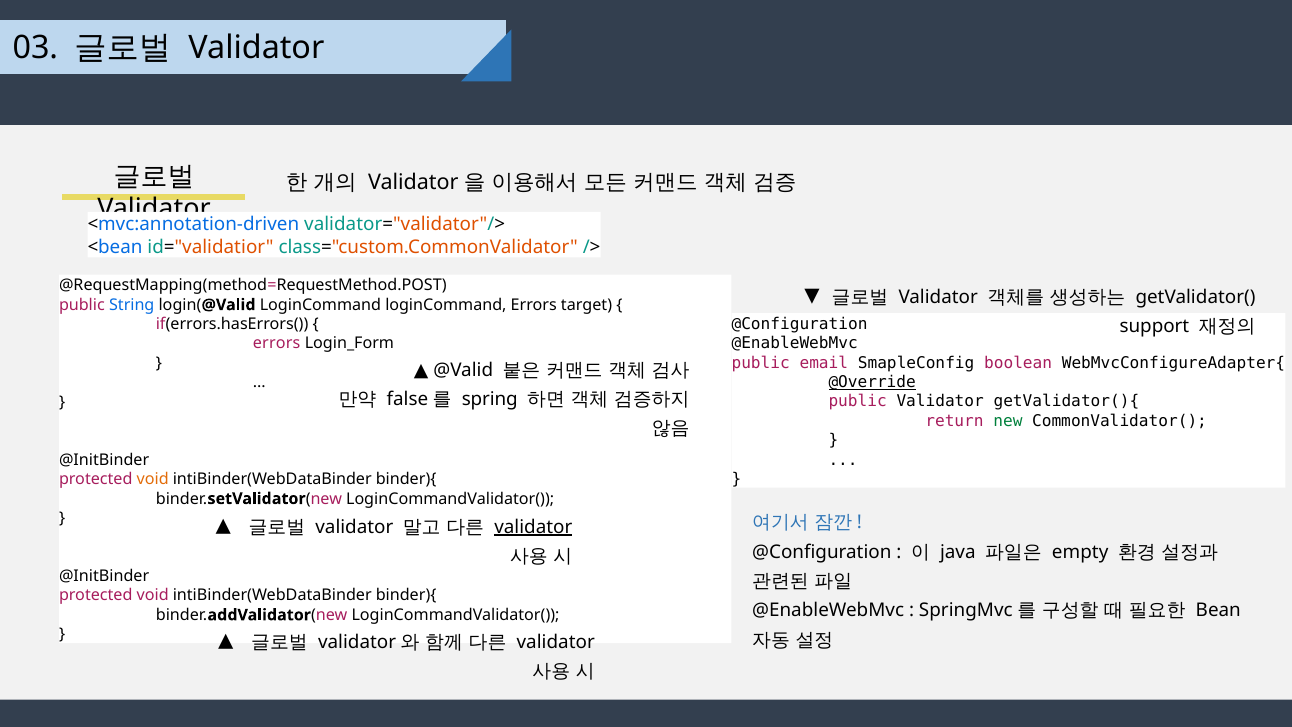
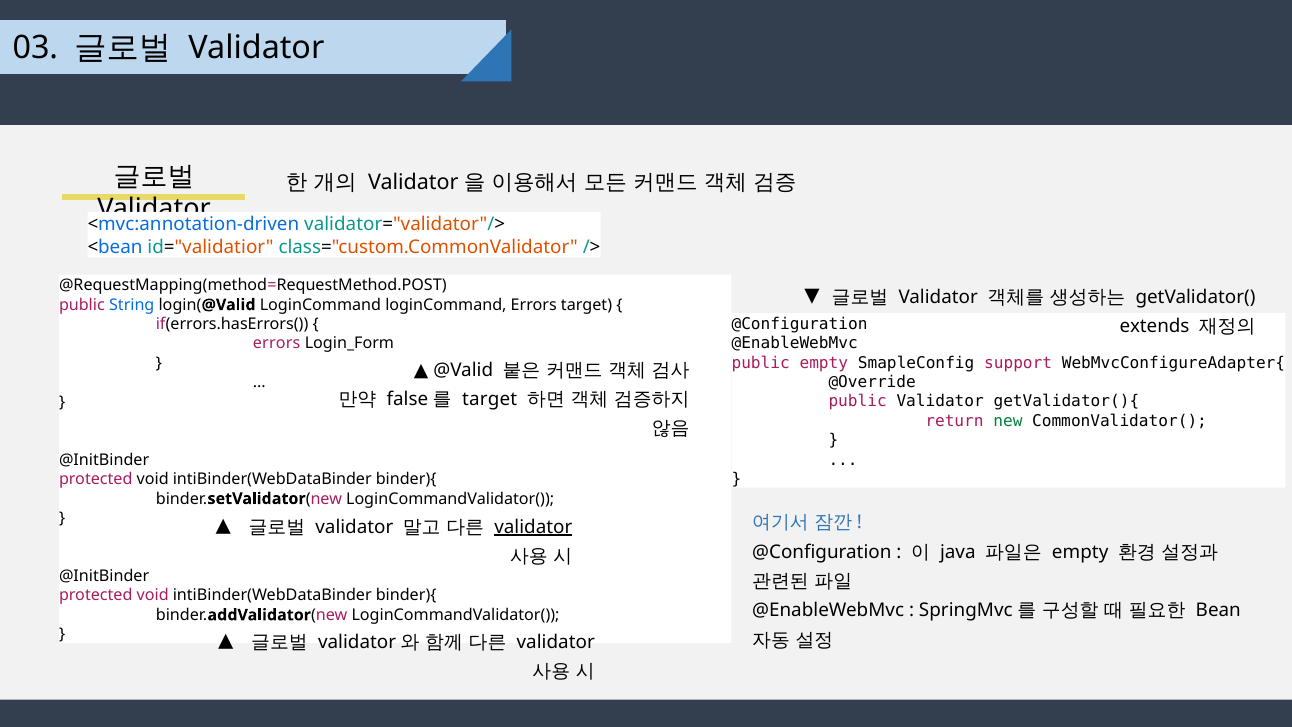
support: support -> extends
public email: email -> empty
boolean: boolean -> support
@Override underline: present -> none
spring at (490, 399): spring -> target
void at (153, 479) colour: orange -> black
